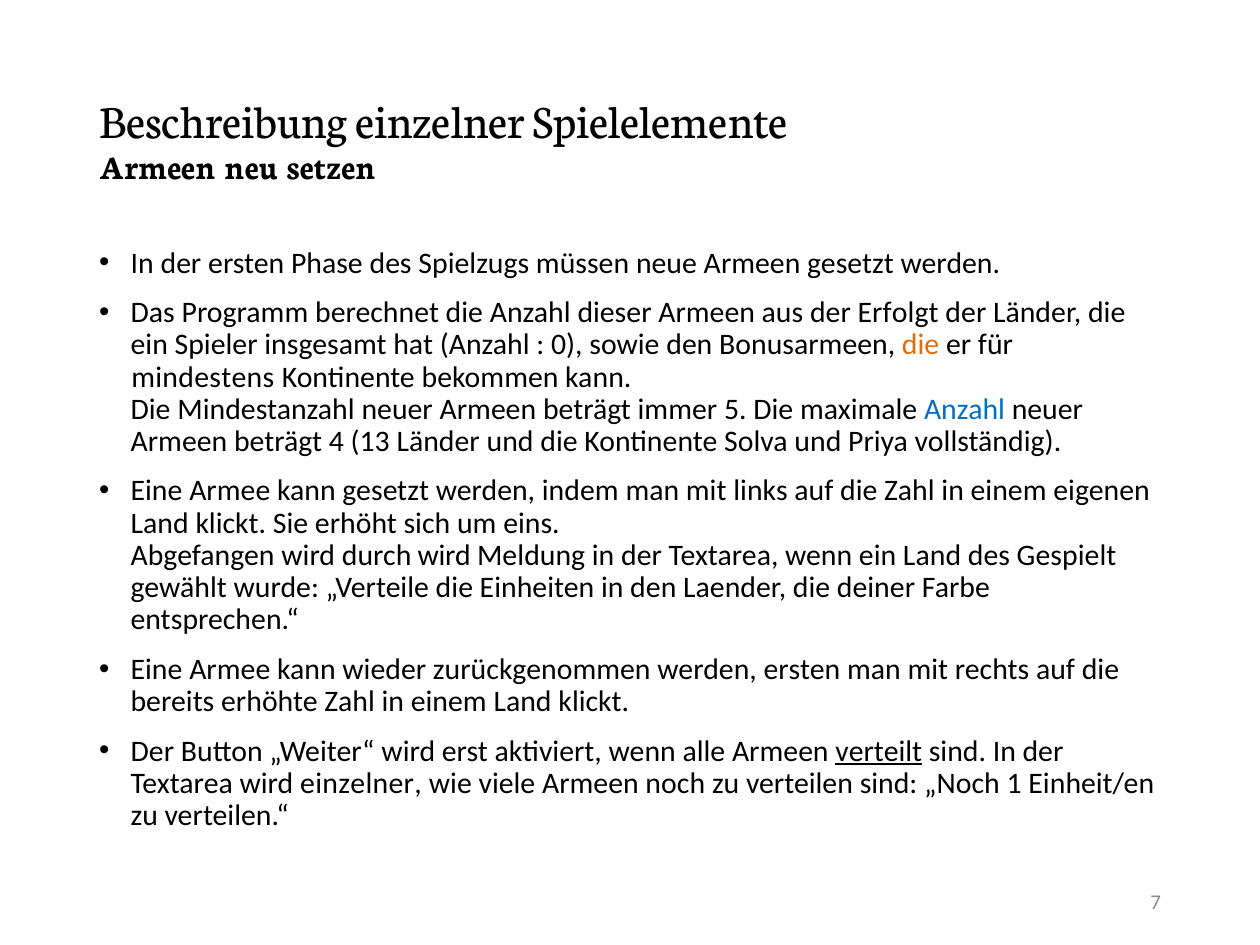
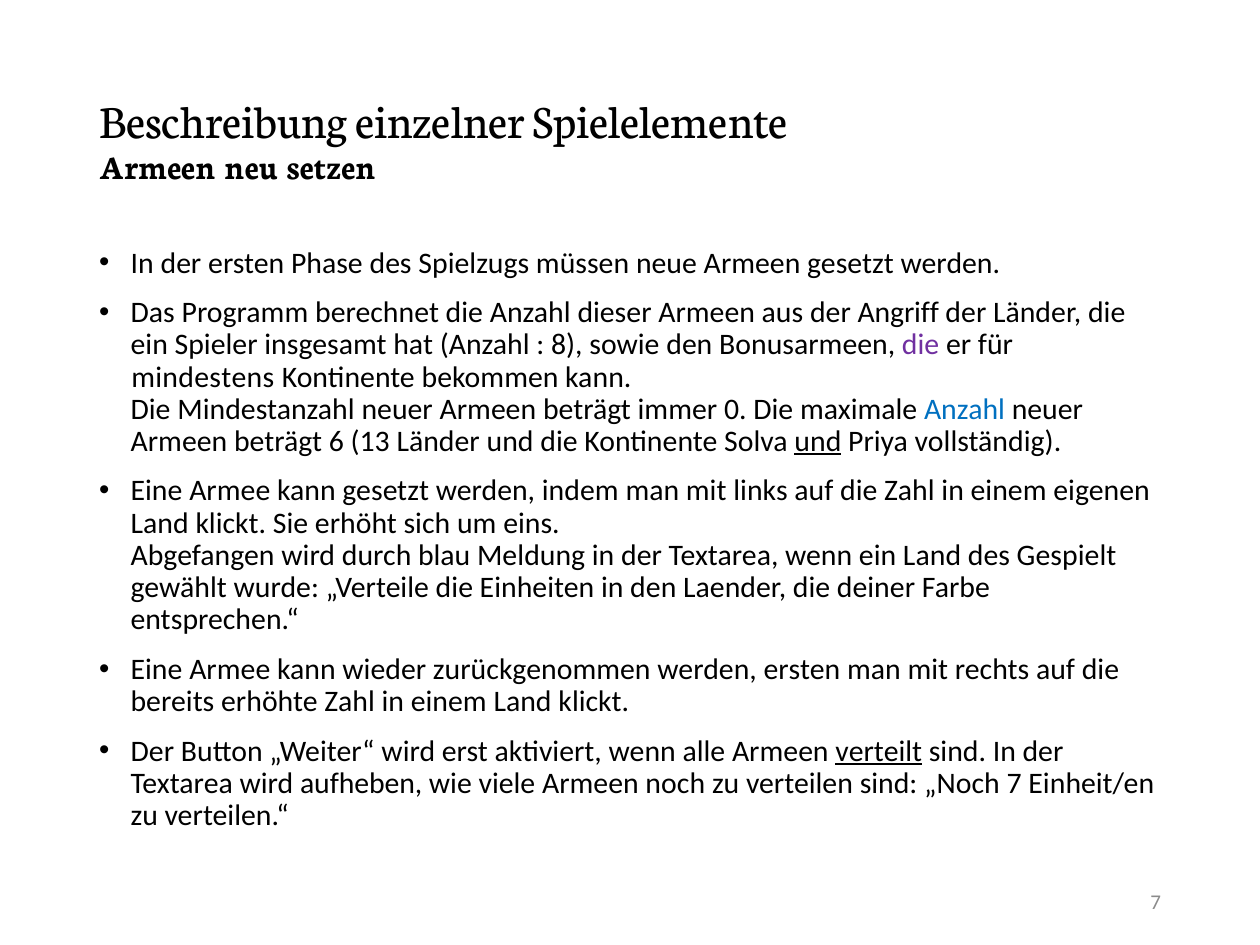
Erfolgt: Erfolgt -> Angriff
0: 0 -> 8
die at (921, 345) colour: orange -> purple
5: 5 -> 0
4: 4 -> 6
und at (818, 441) underline: none -> present
durch wird: wird -> blau
wird einzelner: einzelner -> aufheben
„Noch 1: 1 -> 7
